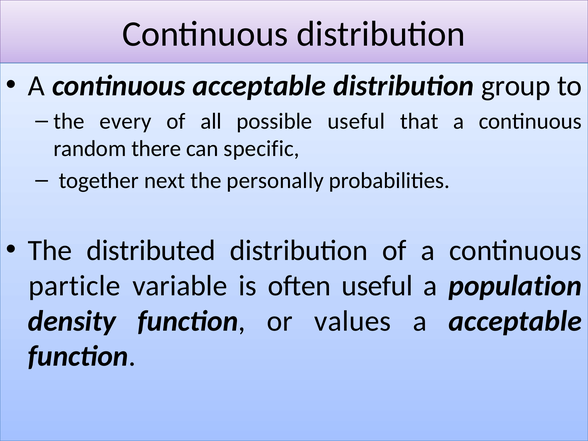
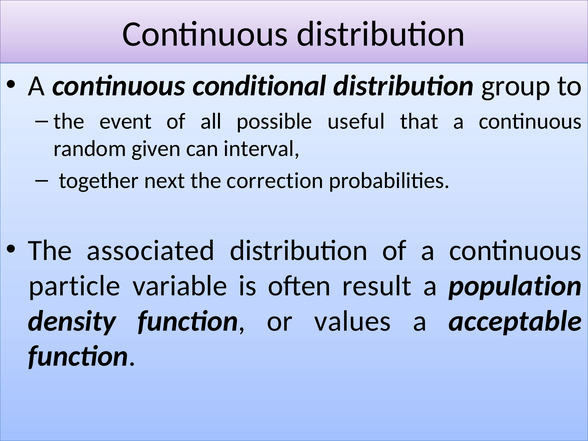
continuous acceptable: acceptable -> conditional
every: every -> event
there: there -> given
specific: specific -> interval
personally: personally -> correction
distributed: distributed -> associated
often useful: useful -> result
